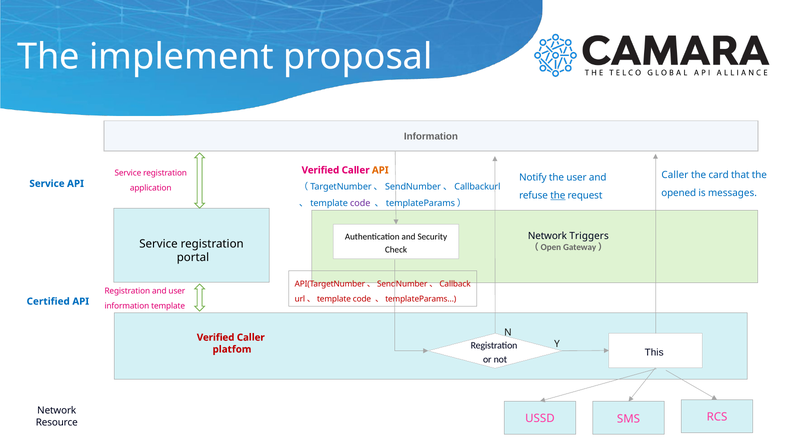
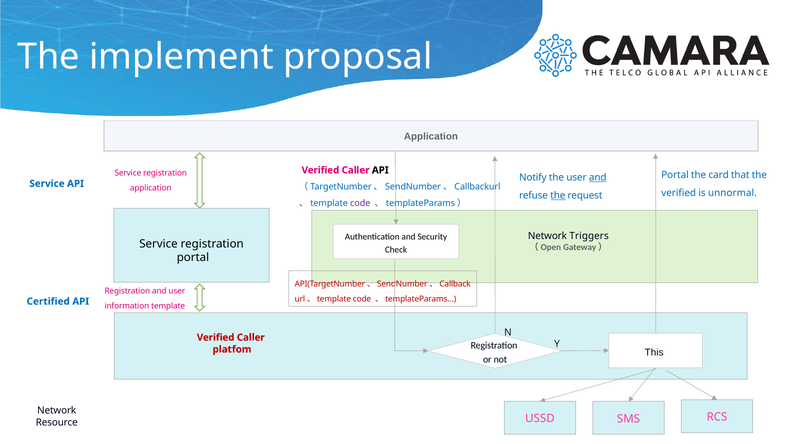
Information at (431, 137): Information -> Application
API at (380, 170) colour: orange -> black
Caller at (675, 175): Caller -> Portal
and at (598, 178) underline: none -> present
opened at (679, 193): opened -> verified
messages: messages -> unnormal
